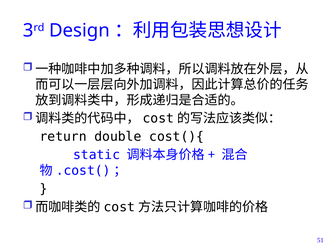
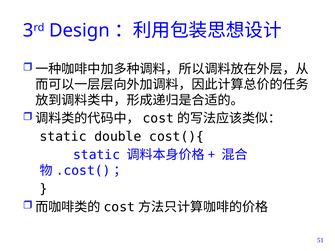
return at (63, 137): return -> static
